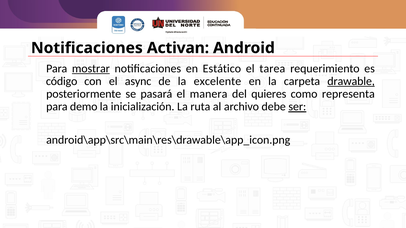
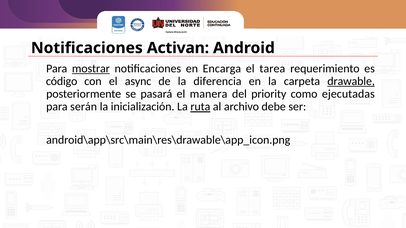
Estático: Estático -> Encarga
excelente: excelente -> diferencia
quieres: quieres -> priority
representa: representa -> ejecutadas
demo: demo -> serán
ruta underline: none -> present
ser underline: present -> none
